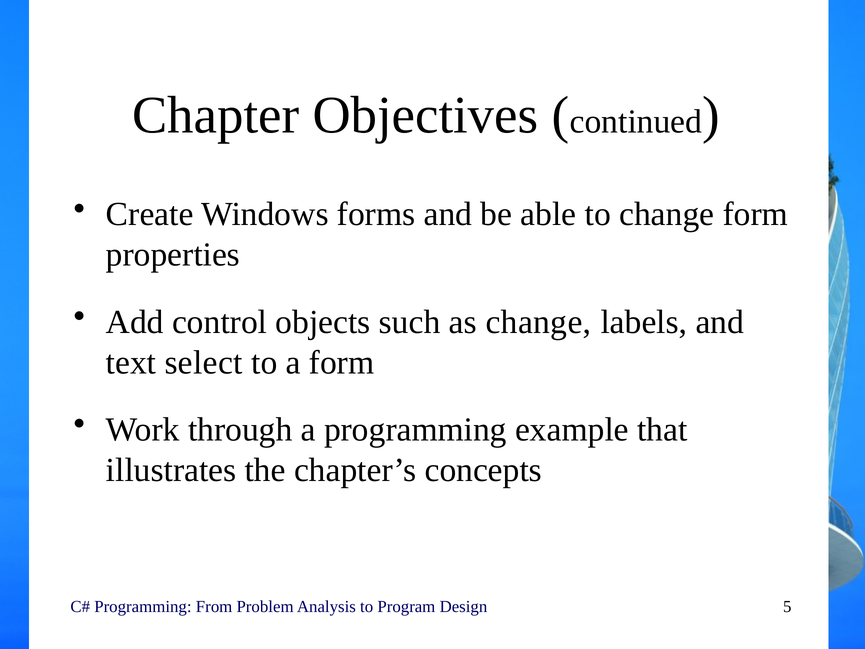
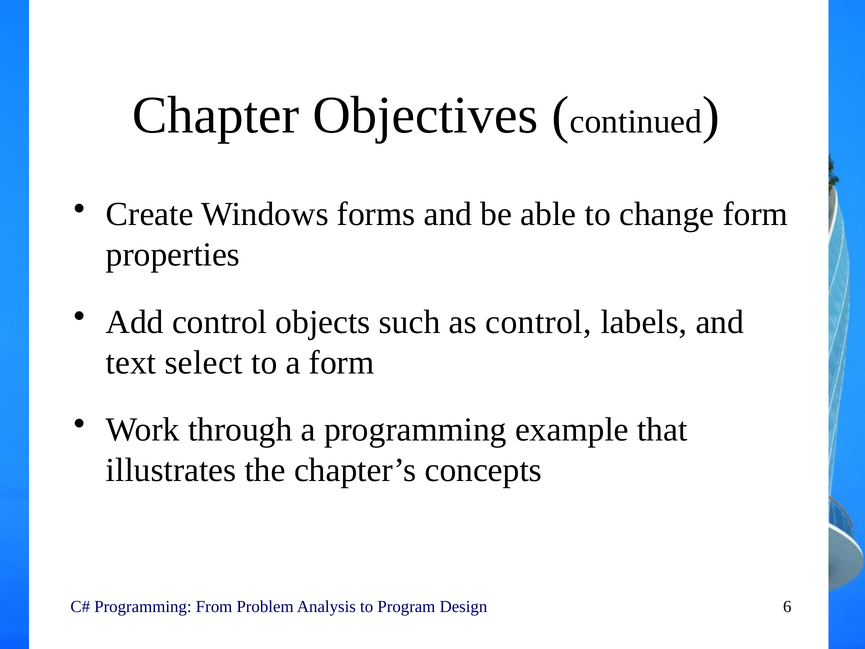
as change: change -> control
5: 5 -> 6
